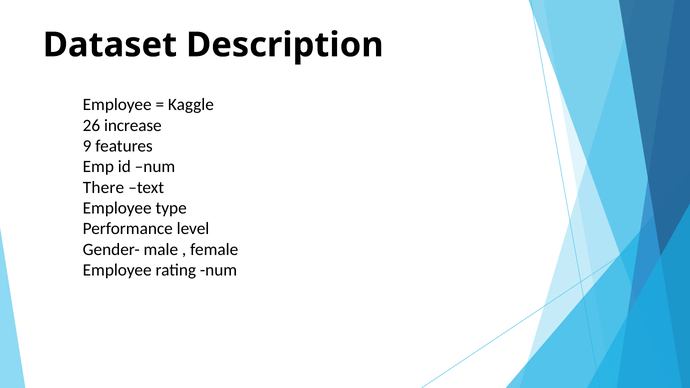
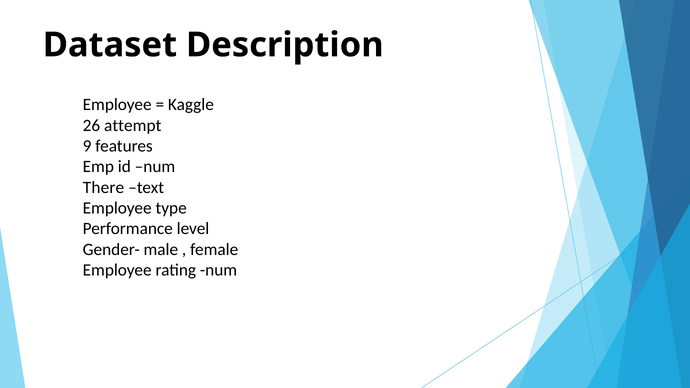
increase: increase -> attempt
